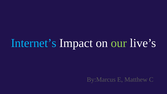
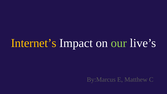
Internet’s colour: light blue -> yellow
